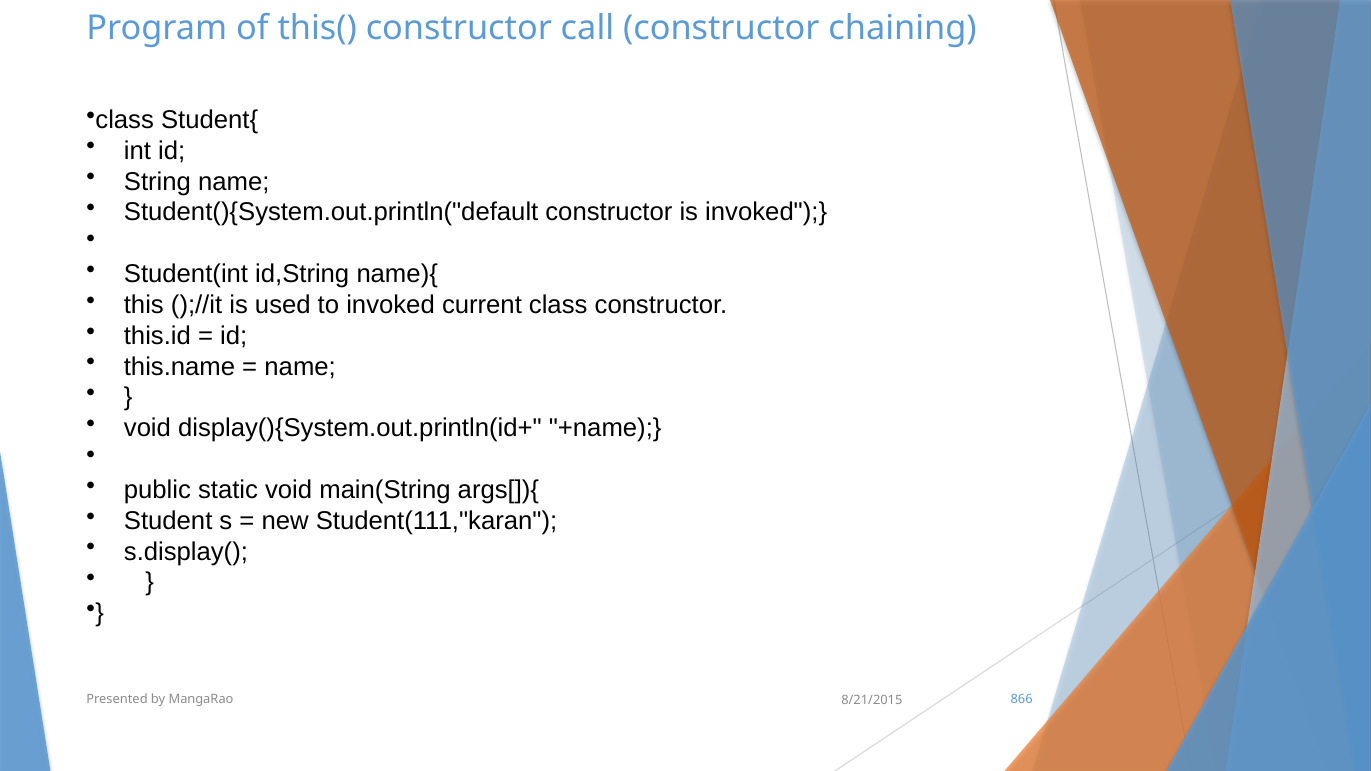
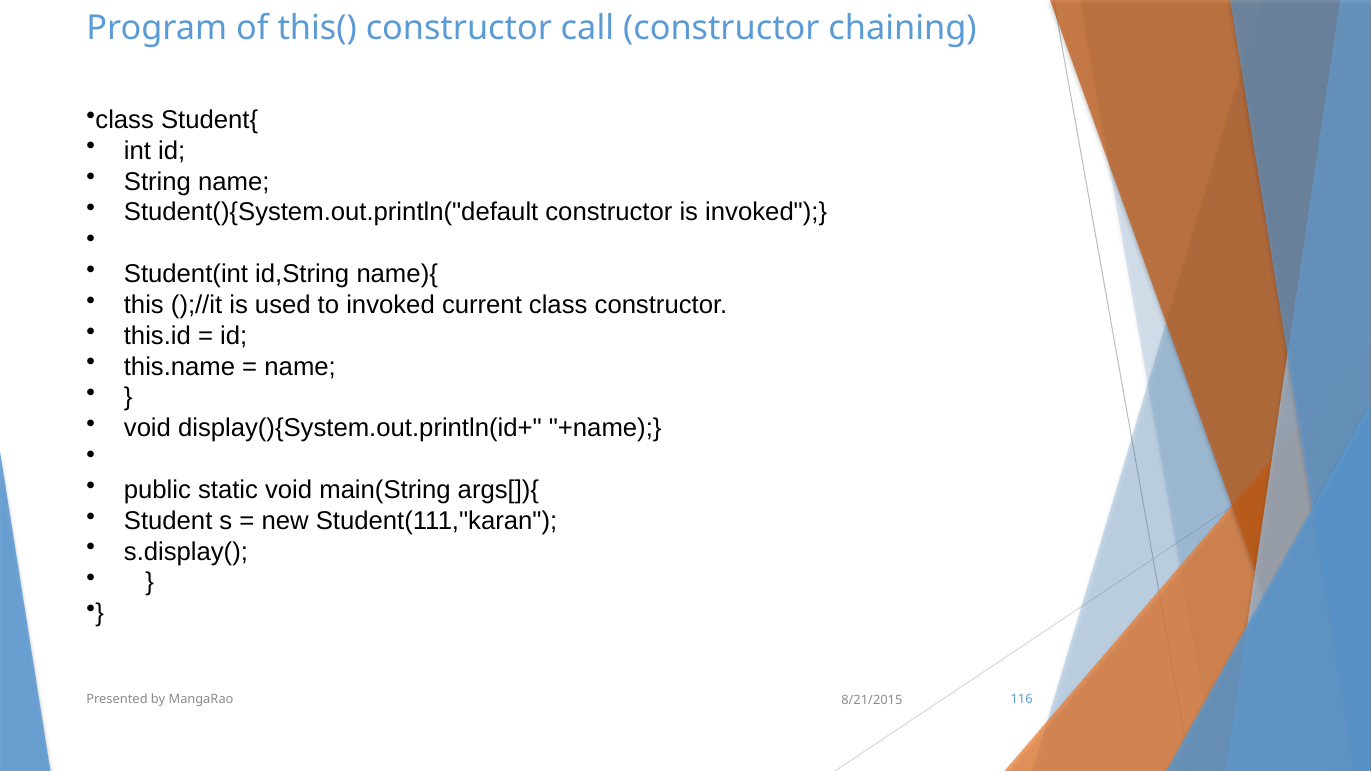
866: 866 -> 116
